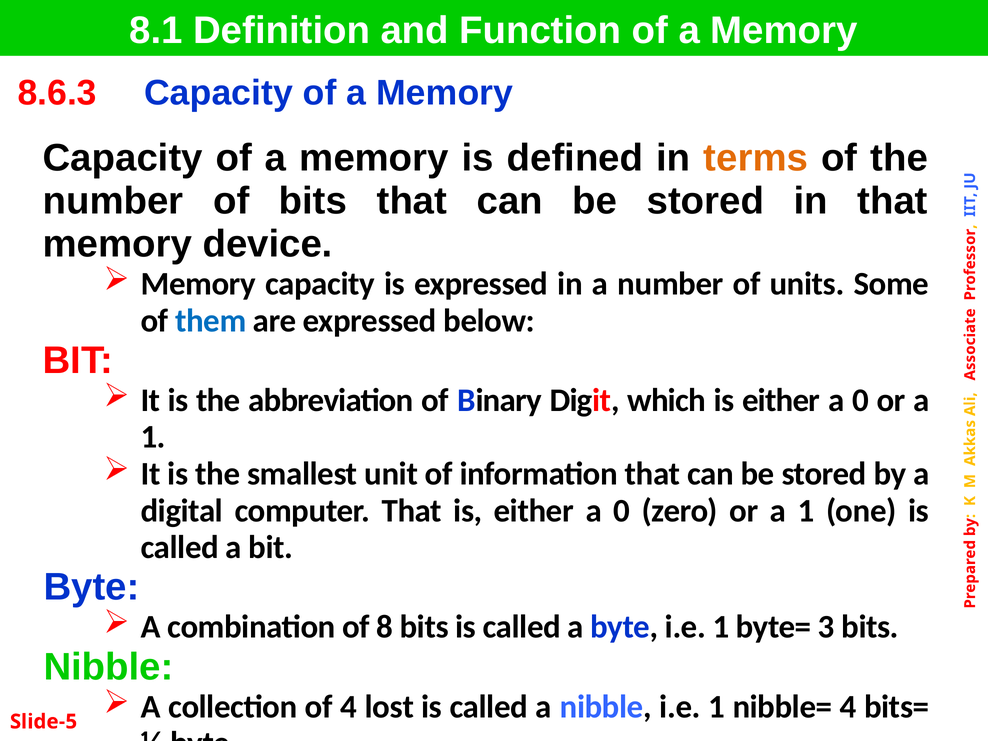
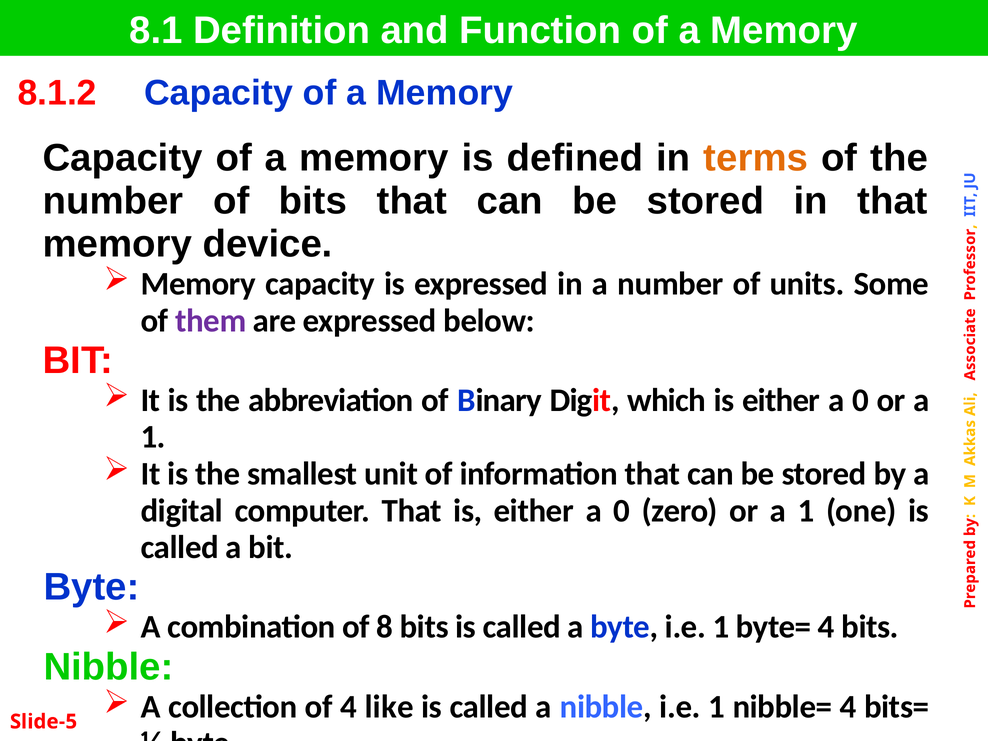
8.6.3: 8.6.3 -> 8.1.2
them colour: blue -> purple
byte= 3: 3 -> 4
lost: lost -> like
